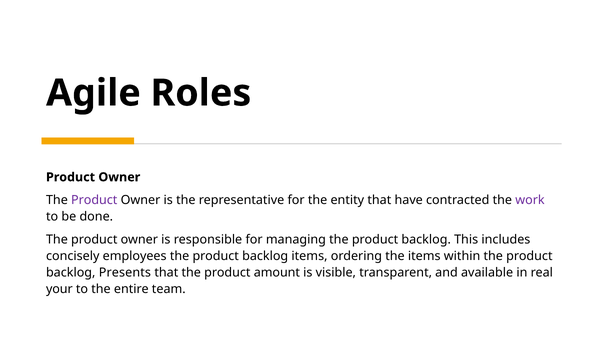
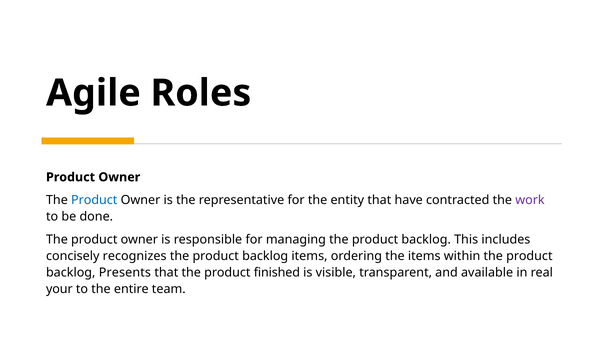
Product at (94, 200) colour: purple -> blue
employees: employees -> recognizes
amount: amount -> finished
